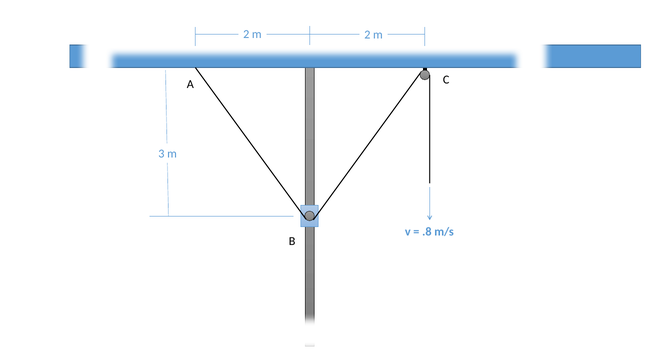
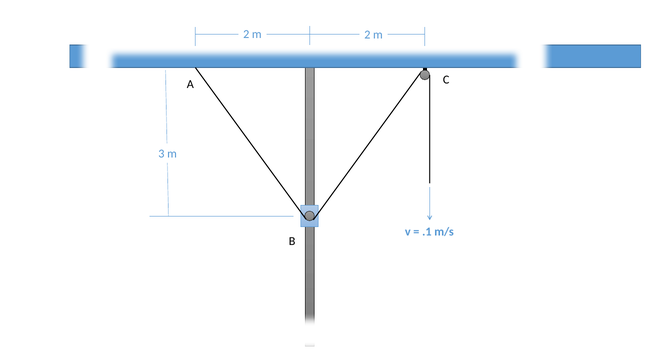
.8: .8 -> .1
